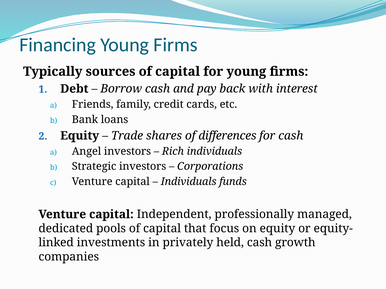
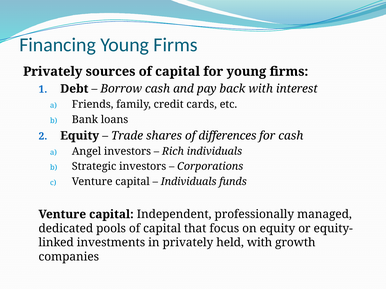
Typically at (53, 72): Typically -> Privately
held cash: cash -> with
